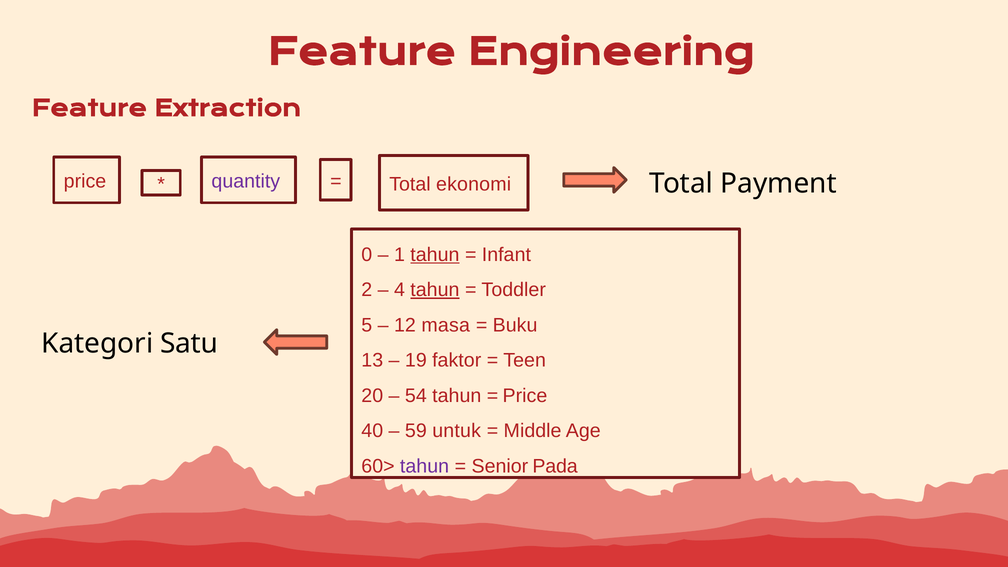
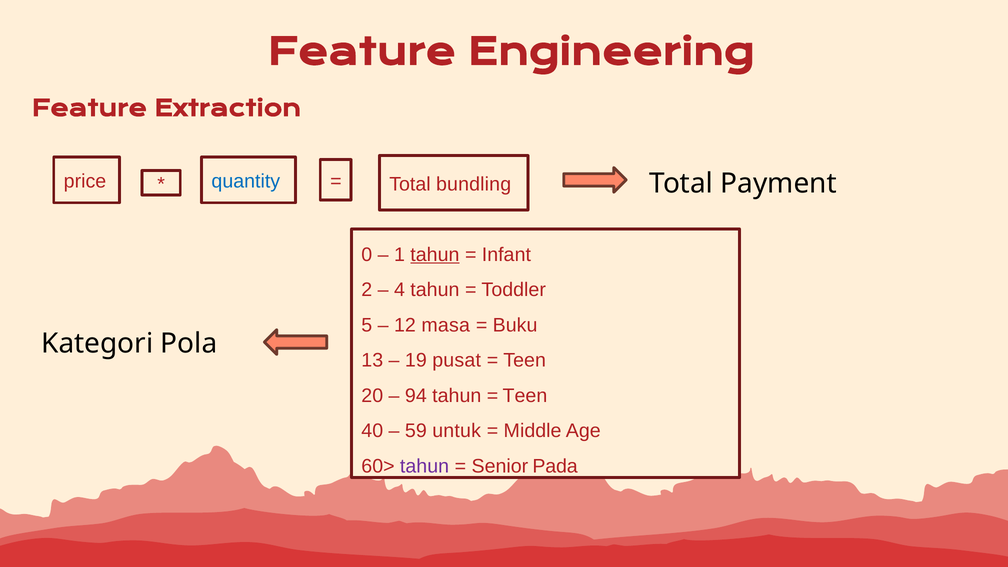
quantity colour: purple -> blue
ekonomi: ekonomi -> bundling
tahun at (435, 290) underline: present -> none
Satu: Satu -> Pola
faktor: faktor -> pusat
54: 54 -> 94
Price at (525, 396): Price -> Teen
